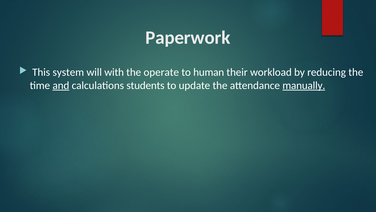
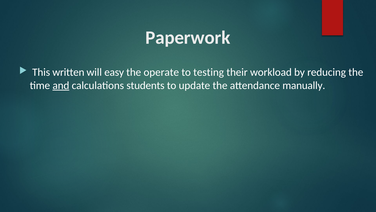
system: system -> written
with: with -> easy
human: human -> testing
manually underline: present -> none
